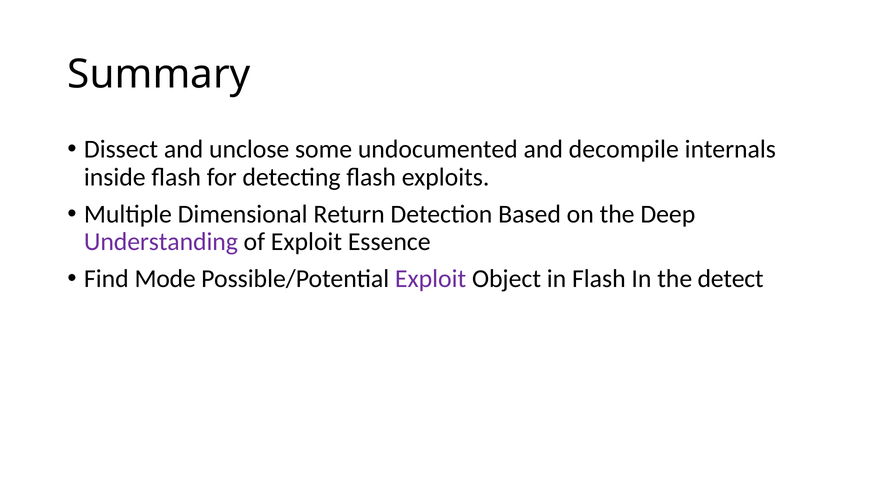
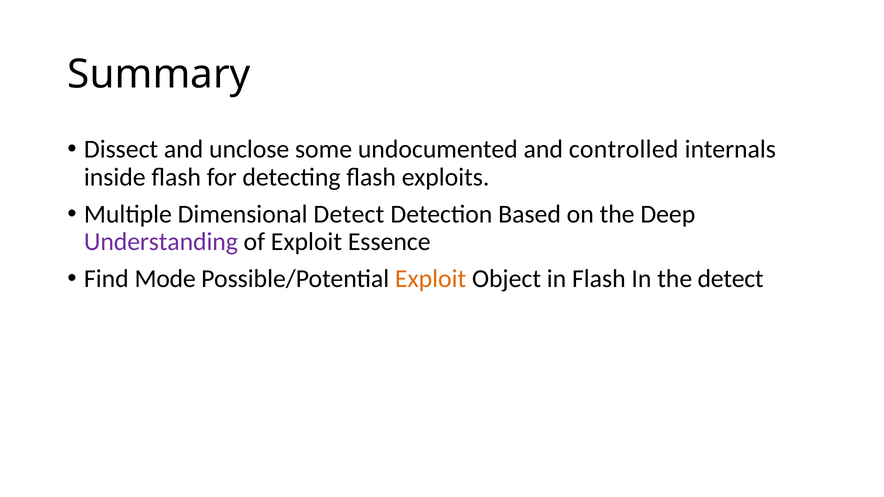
decompile: decompile -> controlled
Dimensional Return: Return -> Detect
Exploit at (431, 279) colour: purple -> orange
